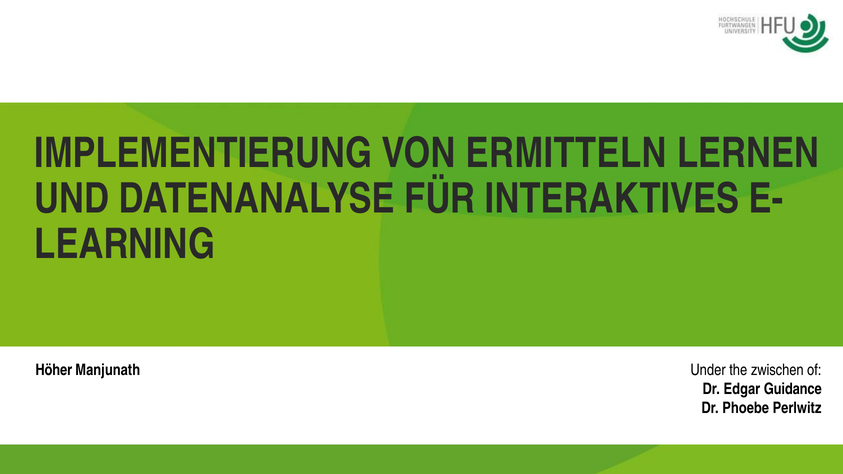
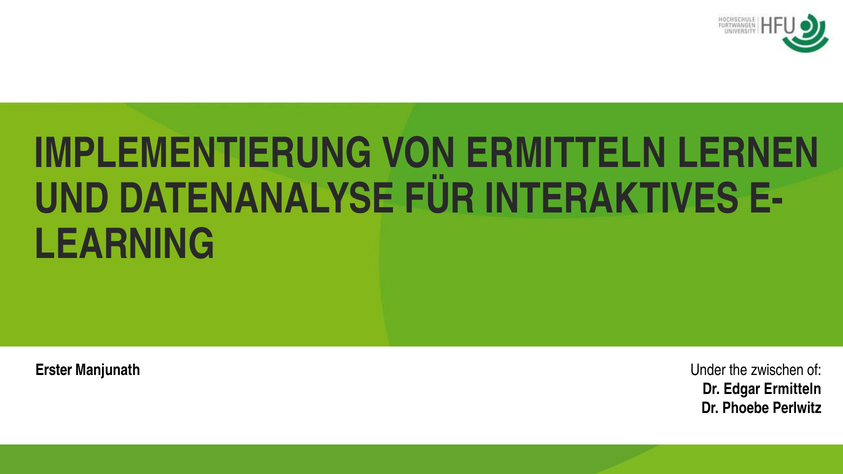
Höher: Höher -> Erster
Edgar Guidance: Guidance -> Ermitteln
